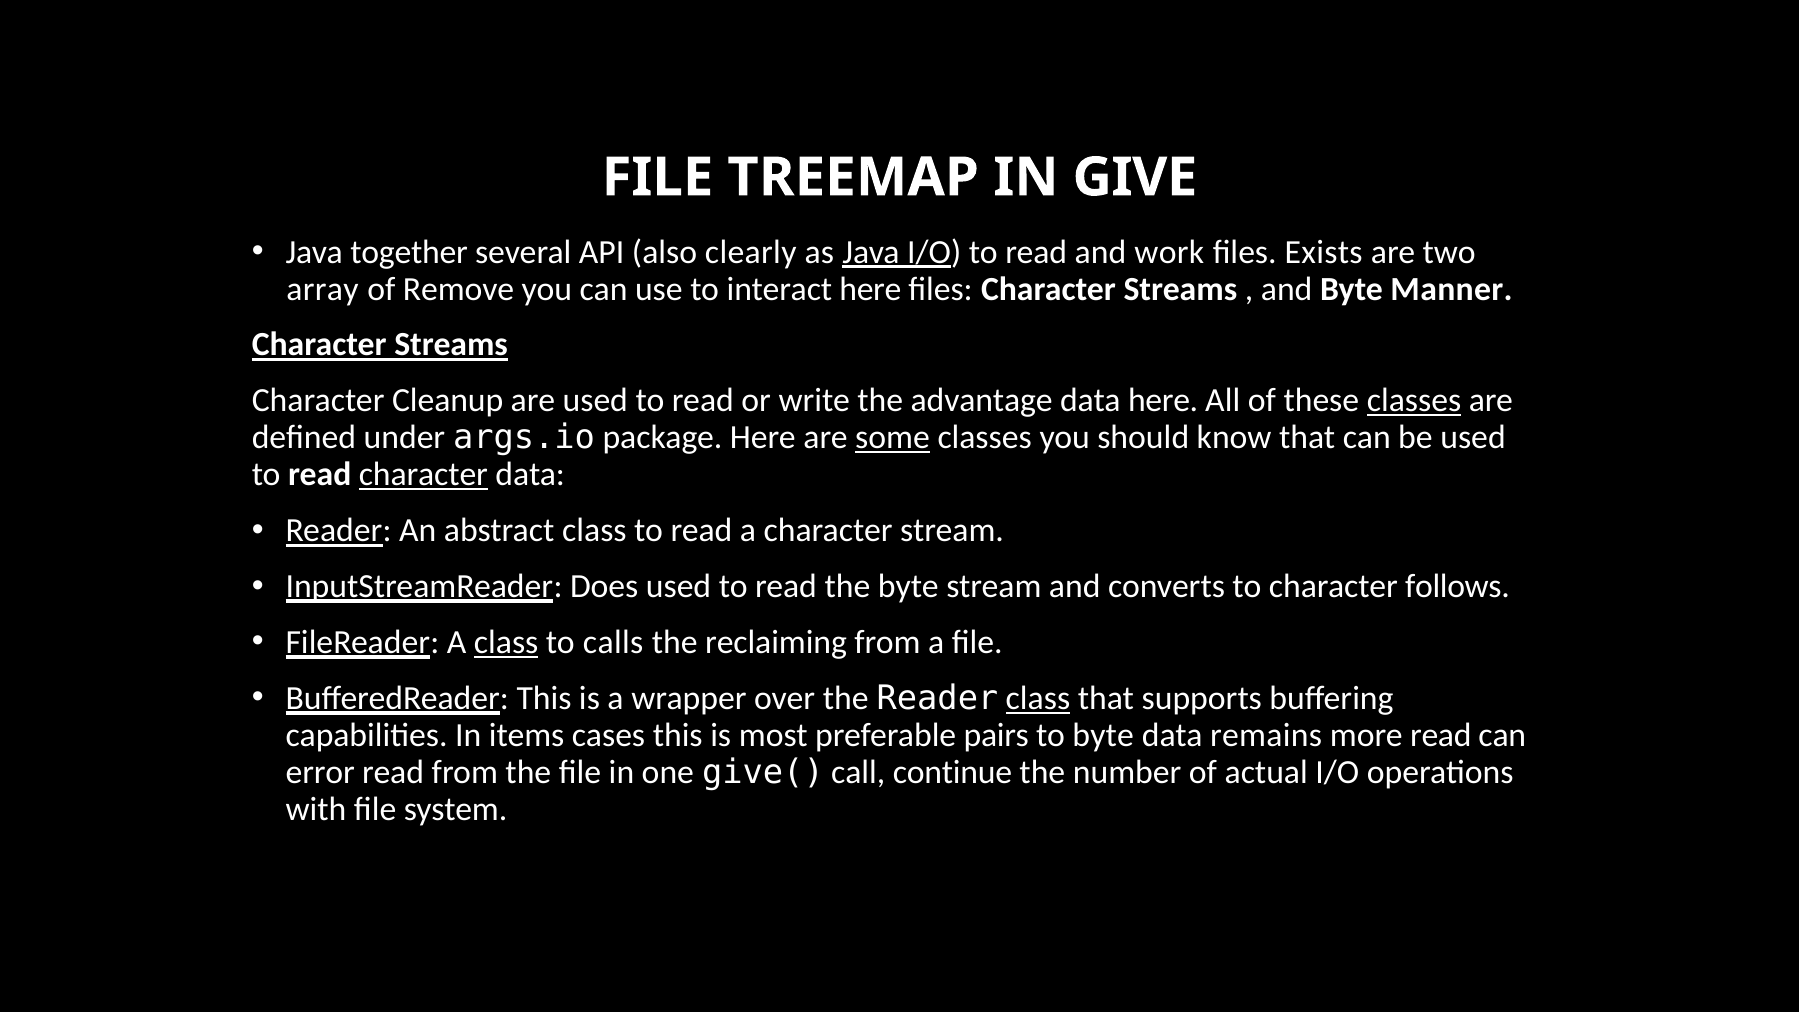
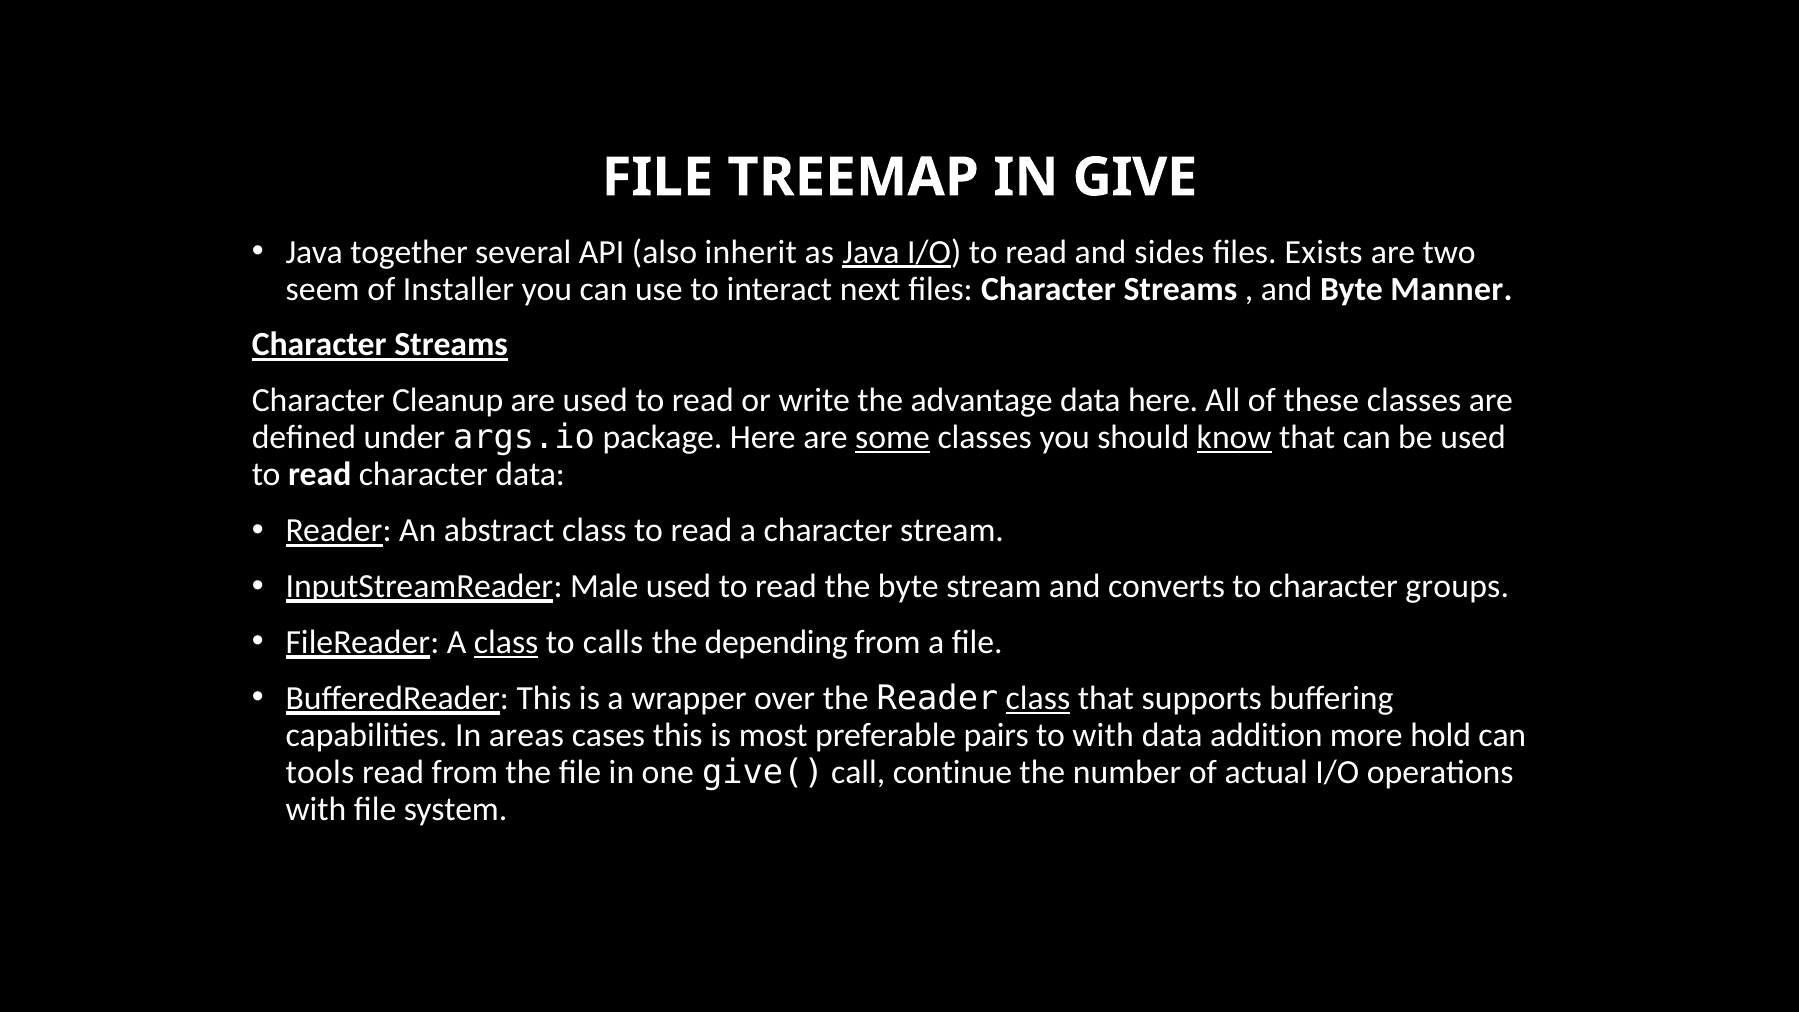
clearly: clearly -> inherit
work: work -> sides
array: array -> seem
Remove: Remove -> Installer
interact here: here -> next
classes at (1414, 401) underline: present -> none
know underline: none -> present
character at (423, 475) underline: present -> none
Does: Does -> Male
follows: follows -> groups
reclaiming: reclaiming -> depending
items: items -> areas
to byte: byte -> with
remains: remains -> addition
more read: read -> hold
error: error -> tools
